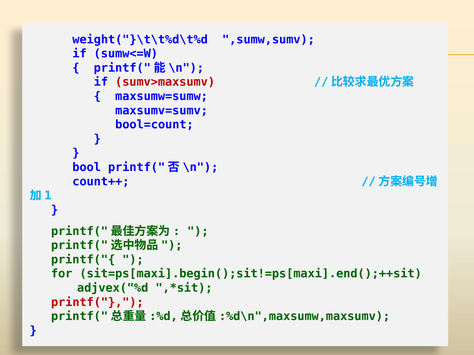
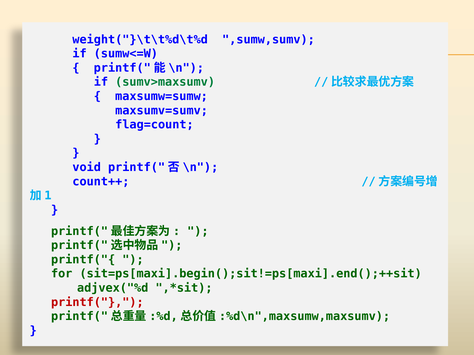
sumv>maxsumv colour: red -> green
bool=count: bool=count -> flag=count
bool: bool -> void
